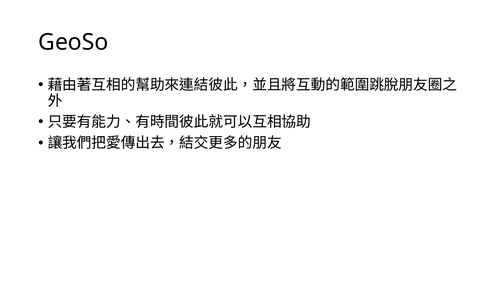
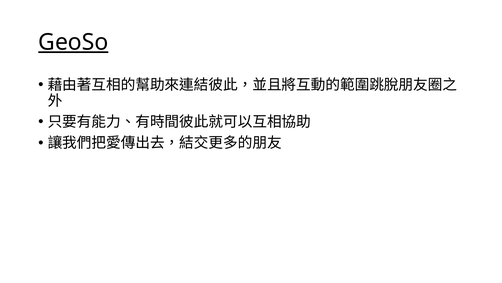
GeoSo underline: none -> present
